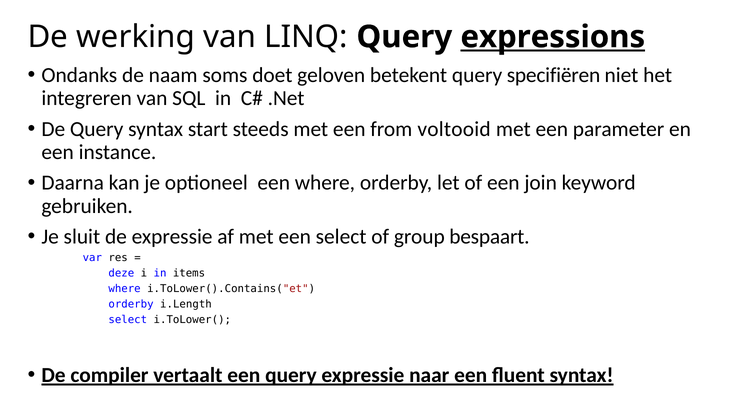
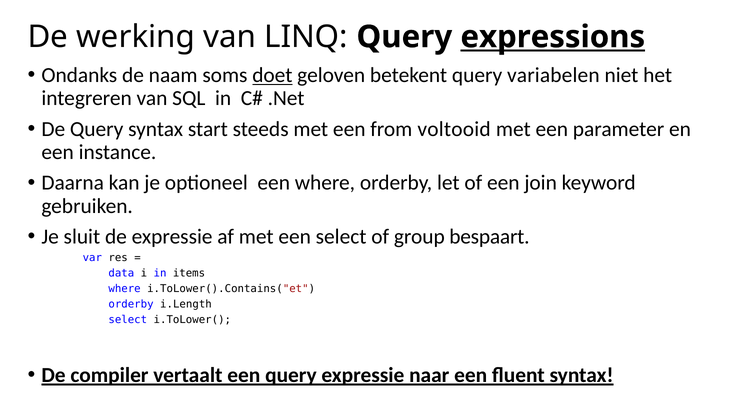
doet underline: none -> present
specifiëren: specifiëren -> variabelen
deze: deze -> data
